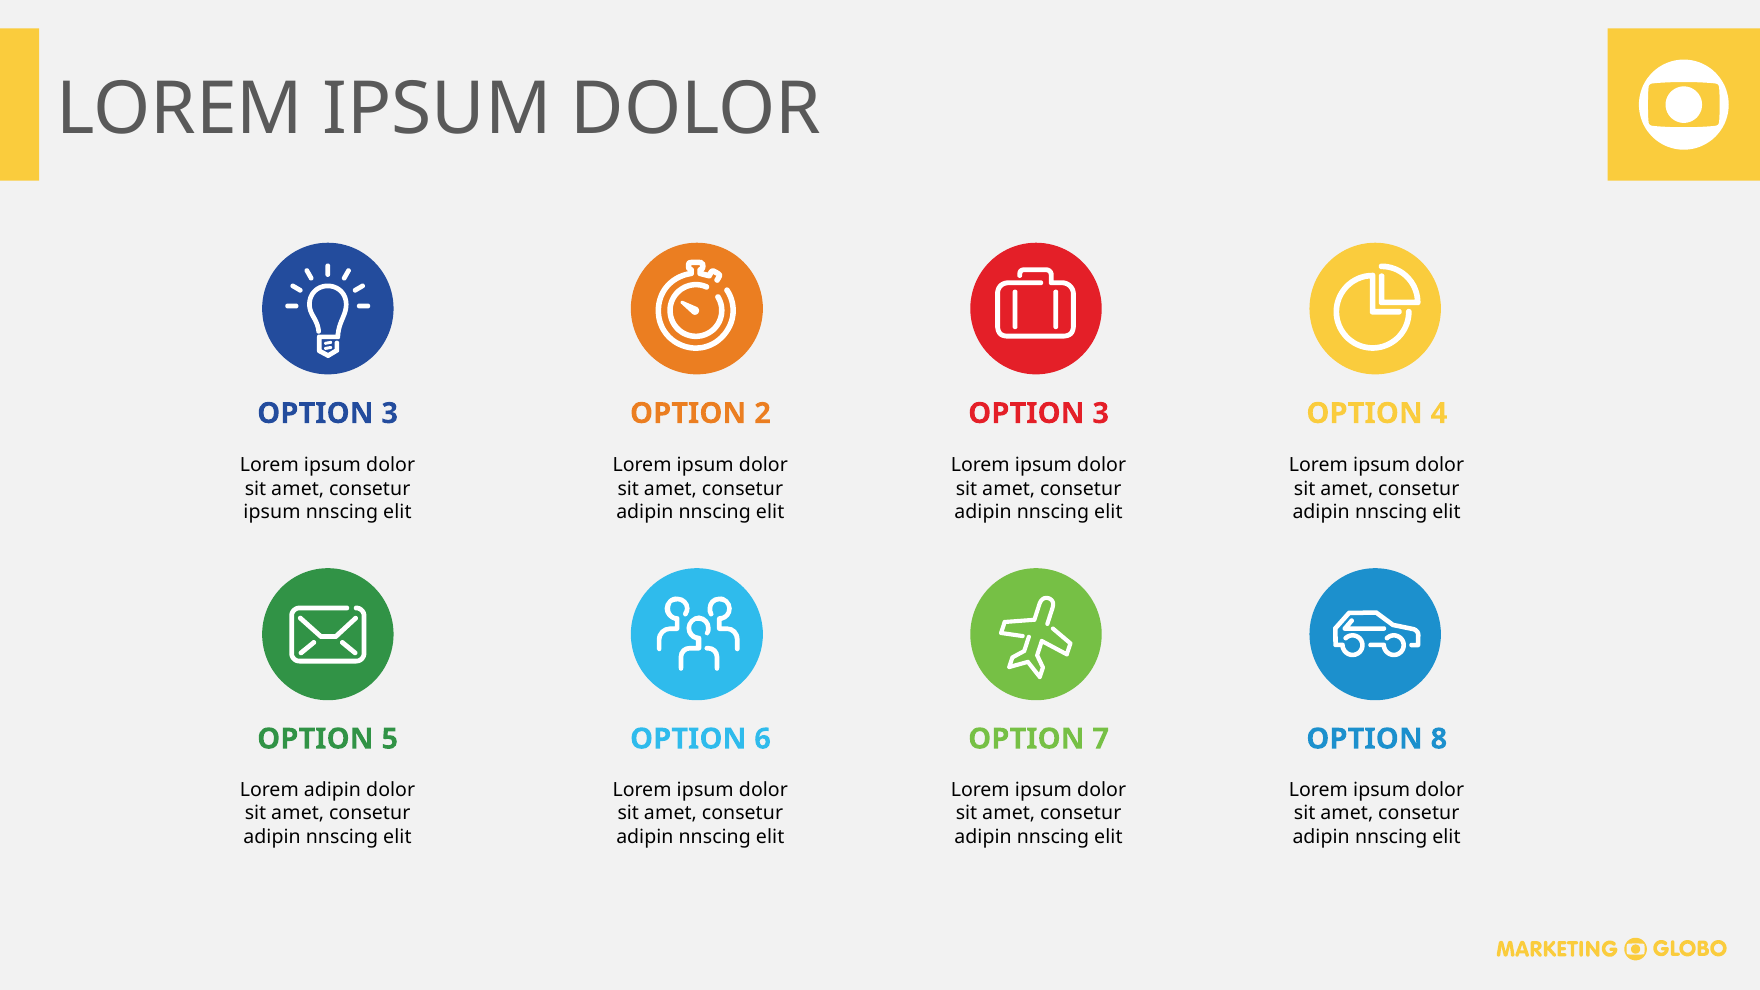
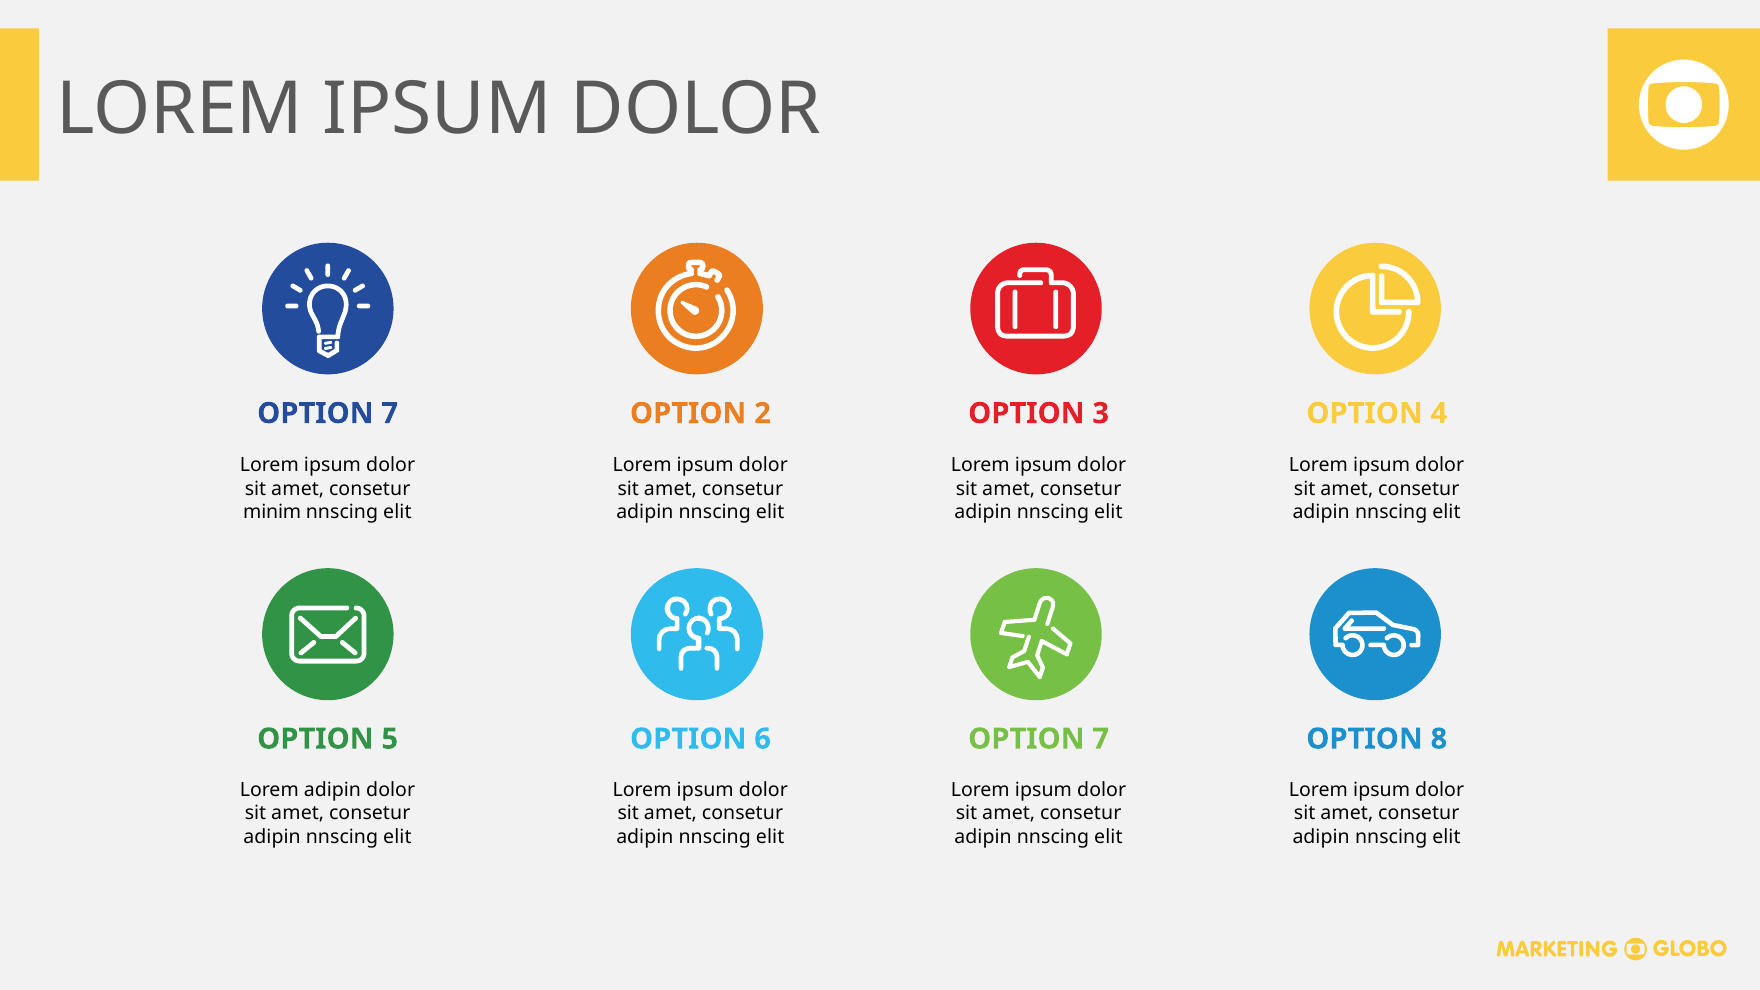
3 at (390, 413): 3 -> 7
ipsum at (272, 512): ipsum -> minim
